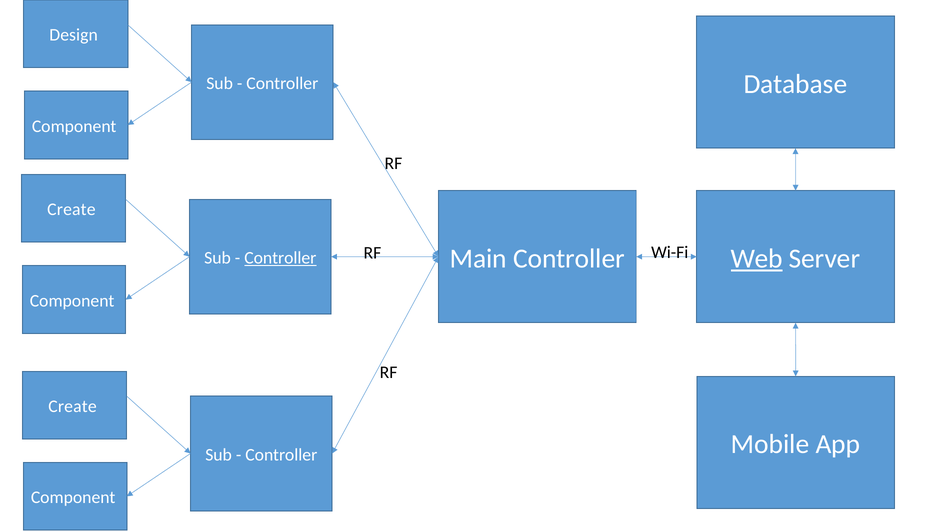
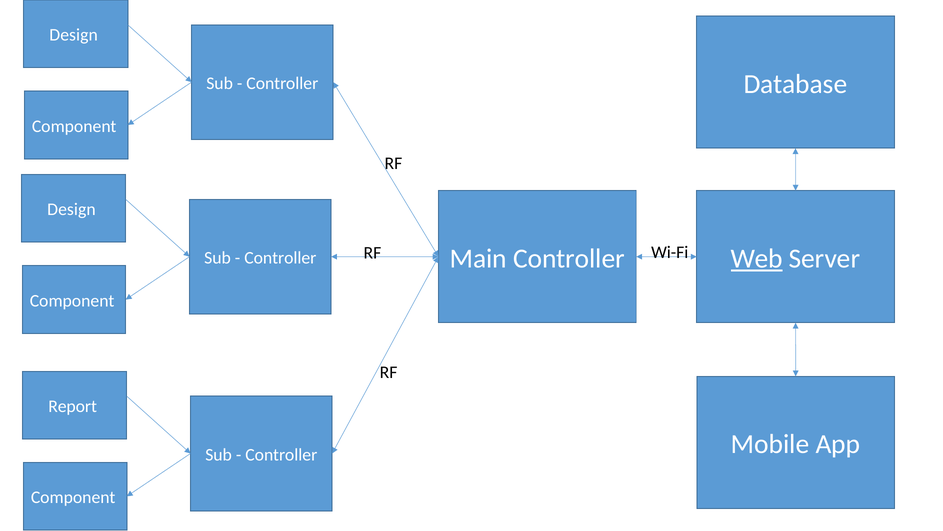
Create at (71, 209): Create -> Design
Controller at (280, 258) underline: present -> none
Create at (72, 406): Create -> Report
